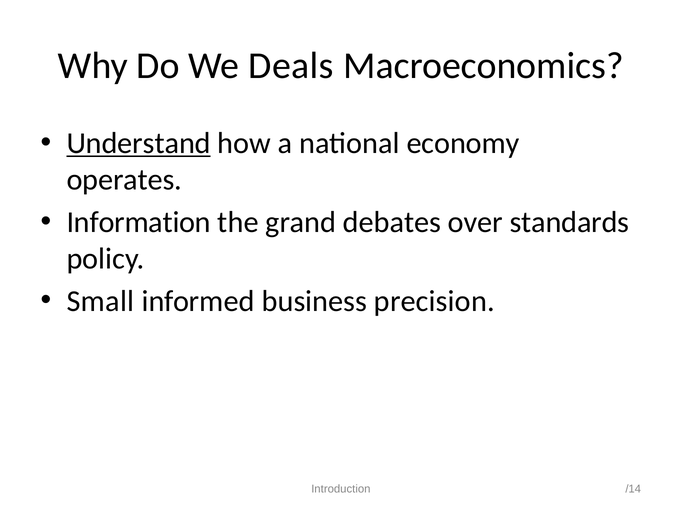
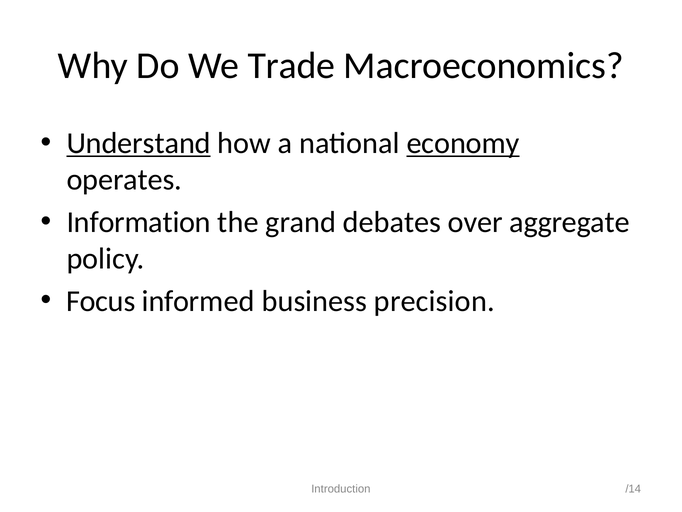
Deals: Deals -> Trade
economy underline: none -> present
standards: standards -> aggregate
Small: Small -> Focus
